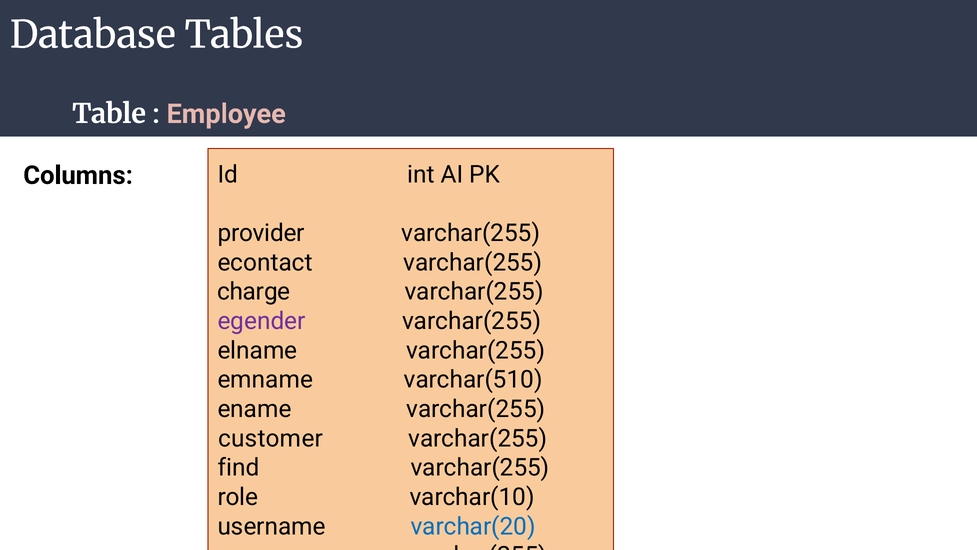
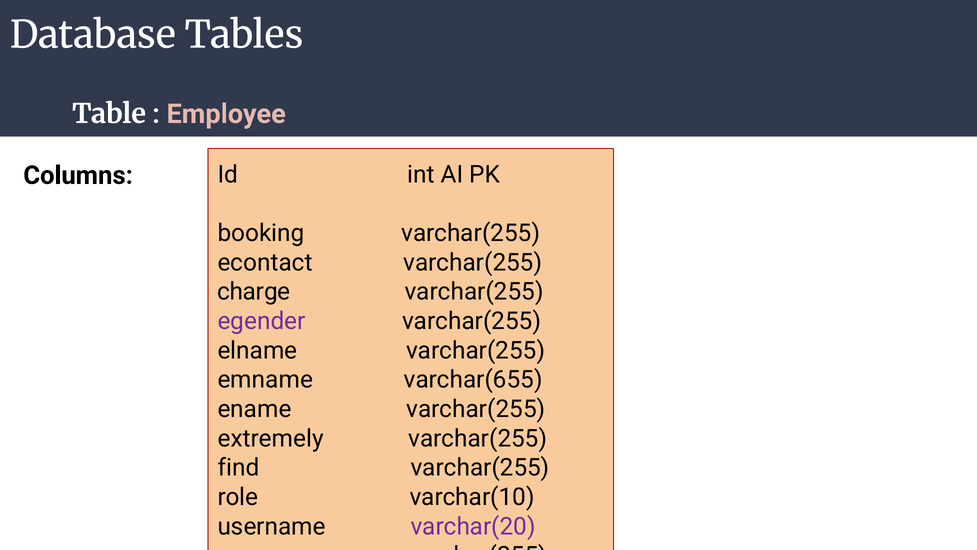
provider: provider -> booking
varchar(510: varchar(510 -> varchar(655
customer: customer -> extremely
varchar(20 colour: blue -> purple
